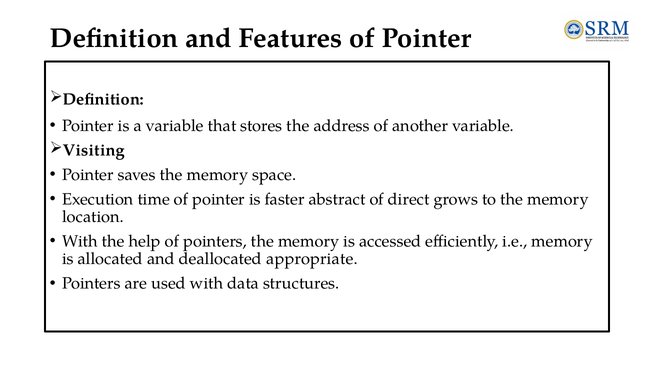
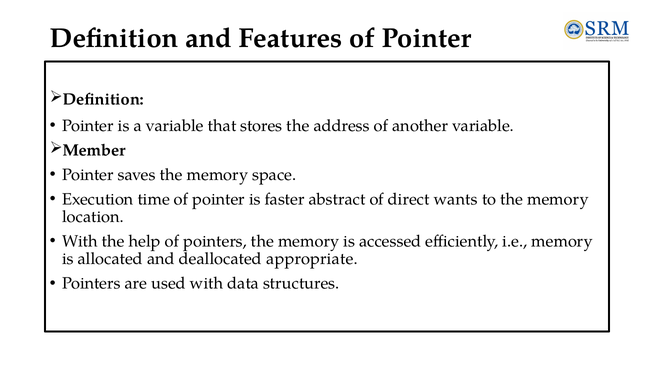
Visiting: Visiting -> Member
grows: grows -> wants
